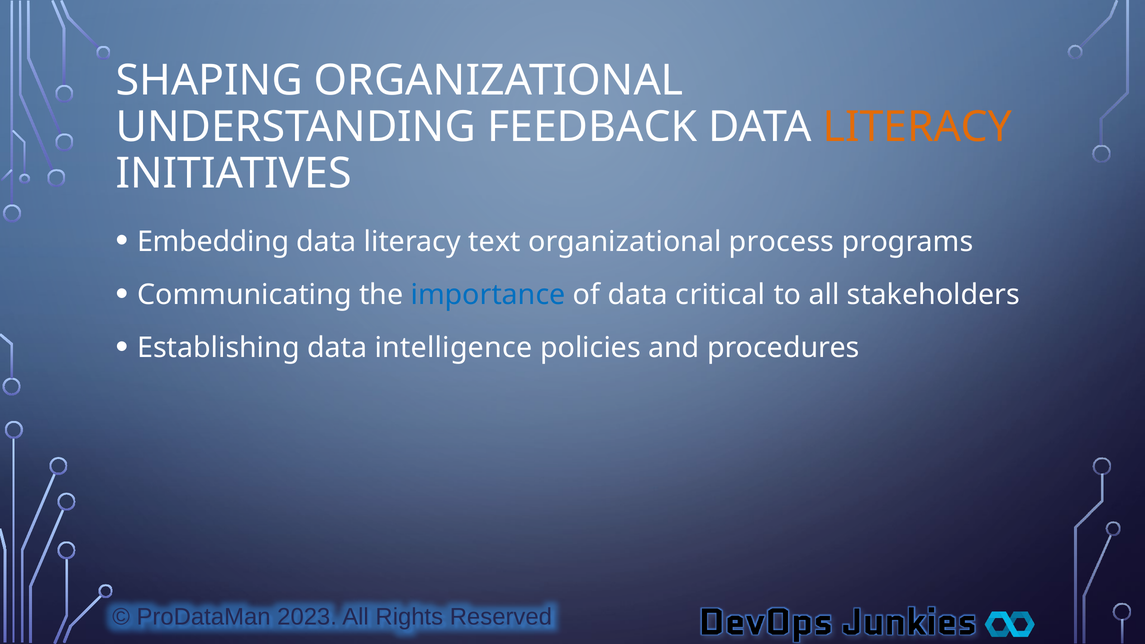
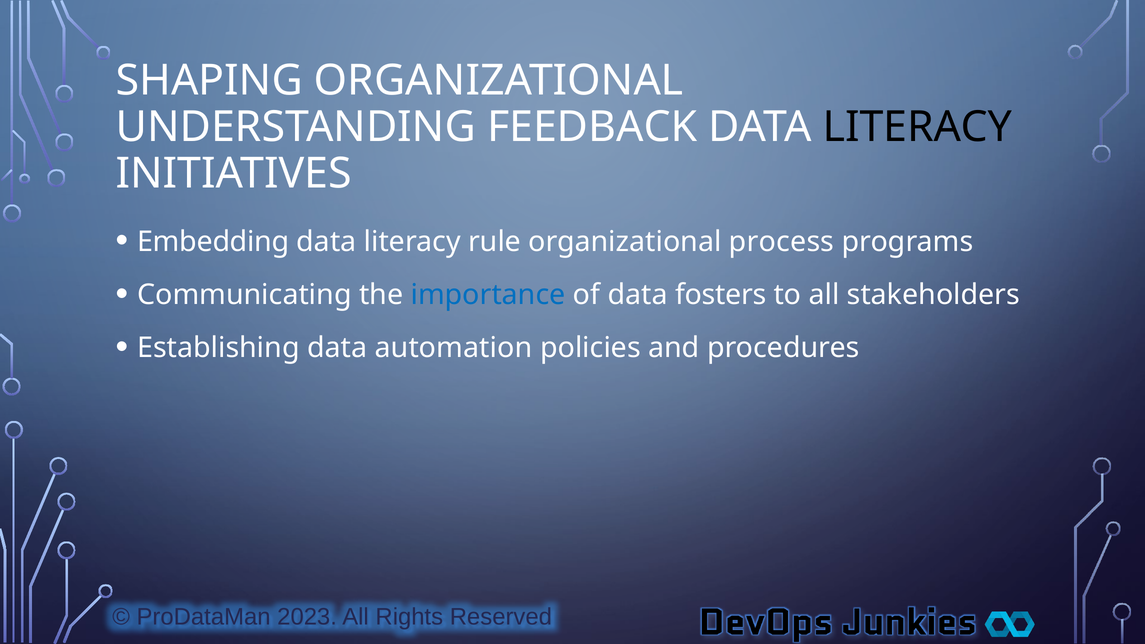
LITERACY at (918, 127) colour: orange -> black
text: text -> rule
critical: critical -> fosters
intelligence: intelligence -> automation
